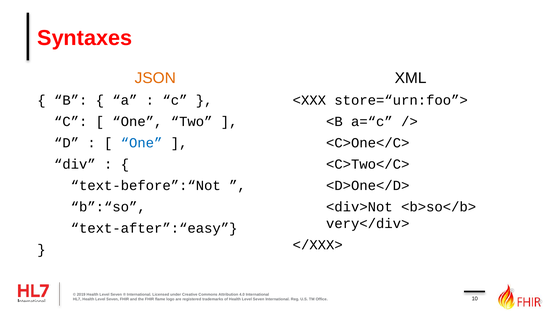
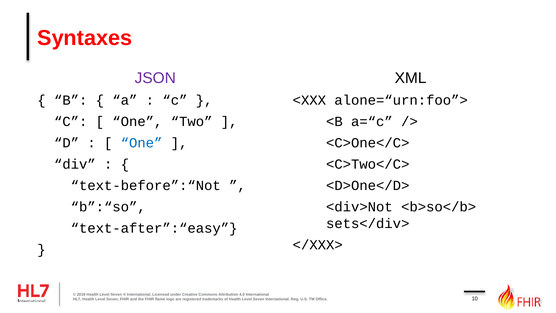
JSON colour: orange -> purple
store=“urn:foo”>: store=“urn:foo”> -> alone=“urn:foo”>
very</div>: very</div> -> sets</div>
